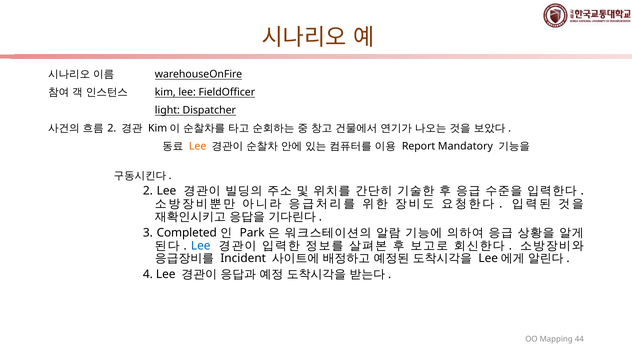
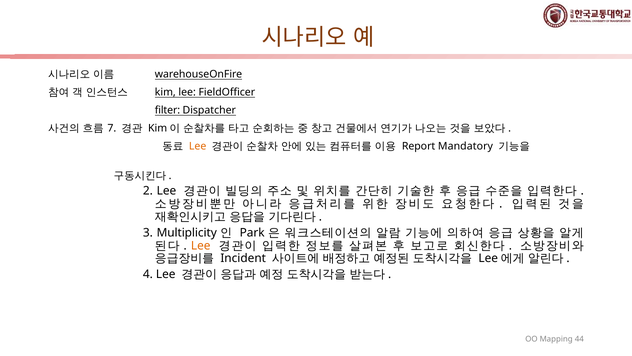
light: light -> filter
2 at (112, 128): 2 -> 7
Completed: Completed -> Multiplicity
Lee at (201, 245) colour: blue -> orange
